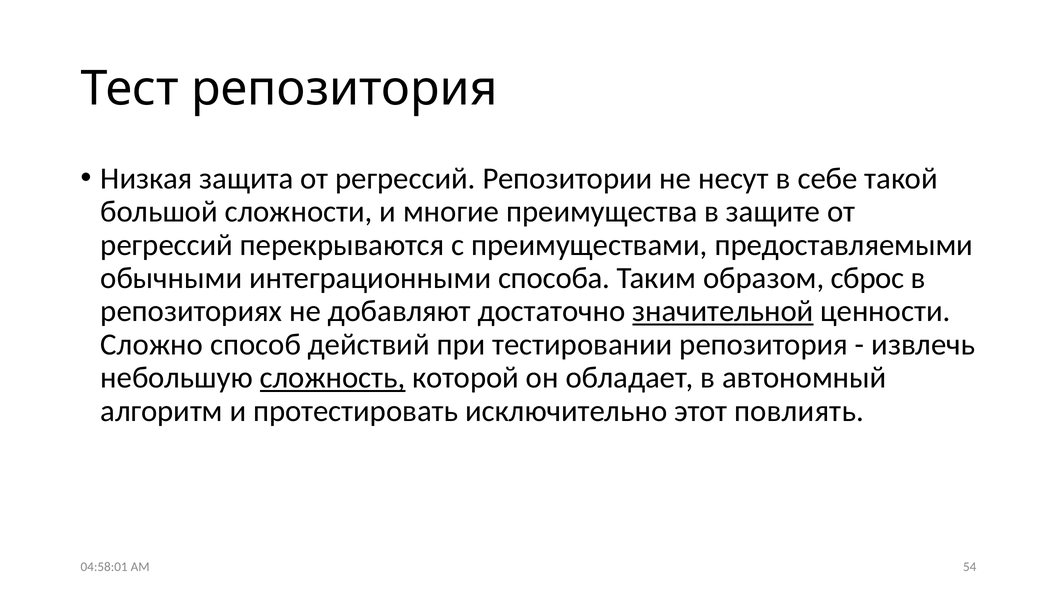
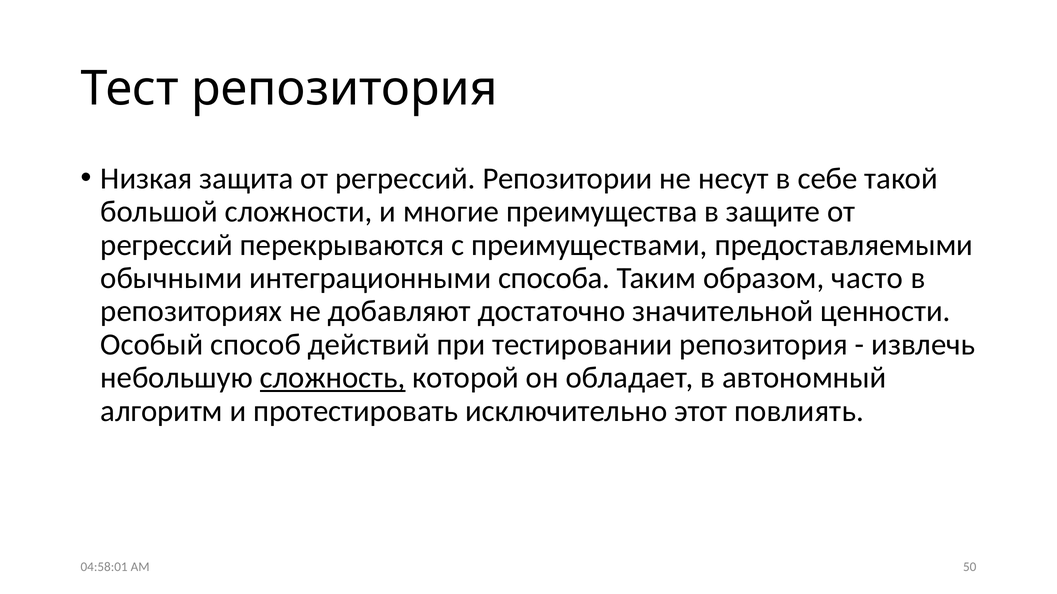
сброс: сброс -> часто
значительной underline: present -> none
Сложно: Сложно -> Особый
54: 54 -> 50
